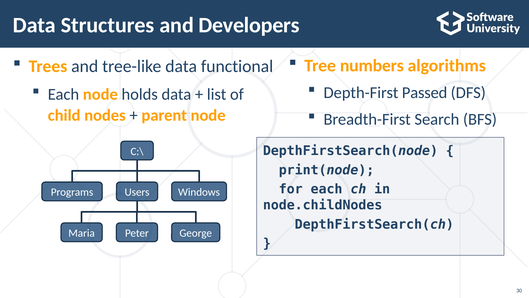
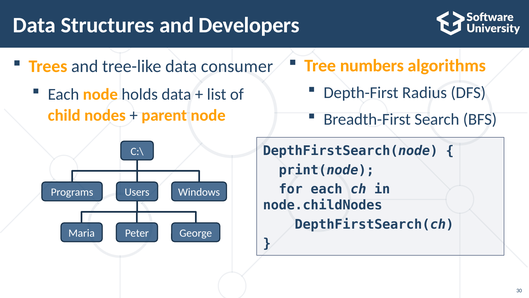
functional: functional -> consumer
Passed: Passed -> Radius
